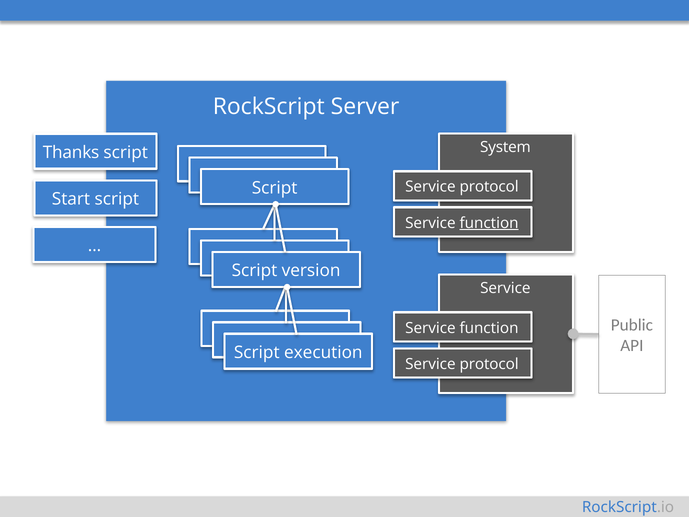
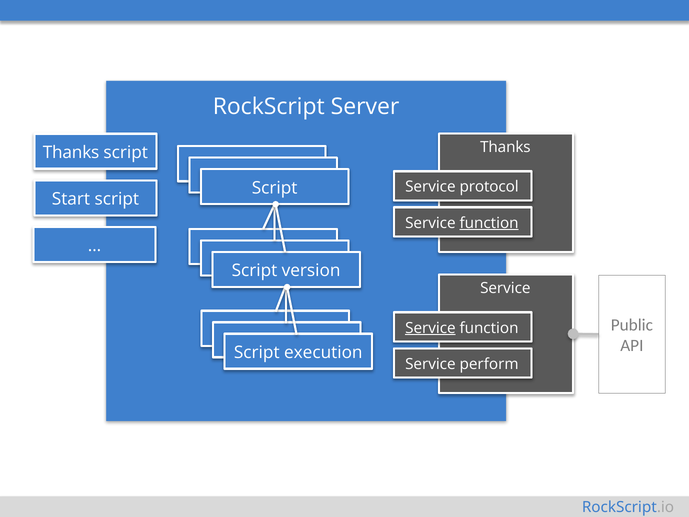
System at (505, 147): System -> Thanks
Service at (430, 328) underline: none -> present
protocol at (489, 364): protocol -> perform
